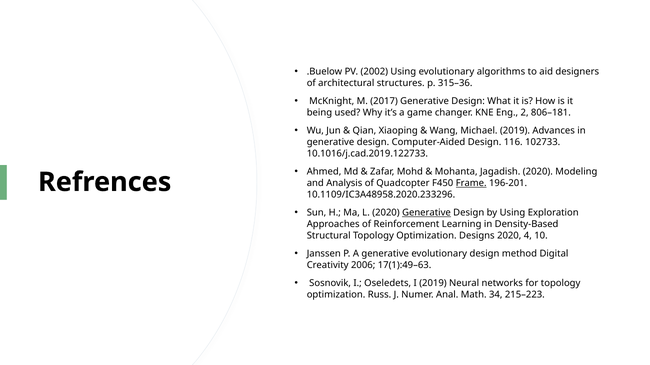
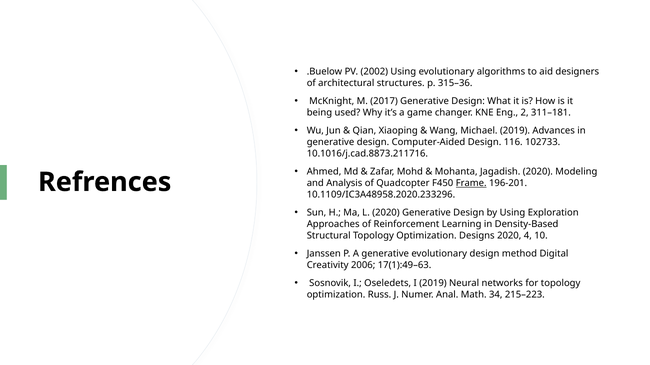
806–181: 806–181 -> 311–181
10.1016/j.cad.2019.122733: 10.1016/j.cad.2019.122733 -> 10.1016/j.cad.8873.211716
Generative at (426, 213) underline: present -> none
